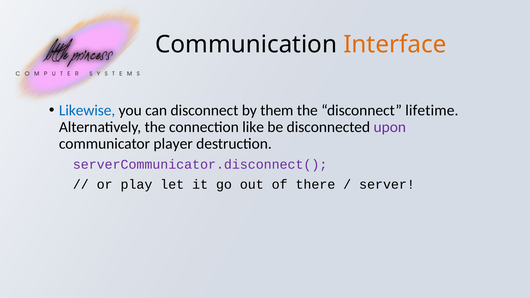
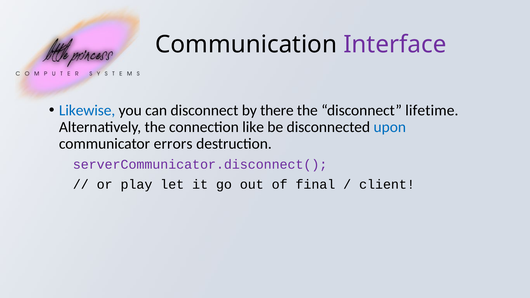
Interface colour: orange -> purple
them: them -> there
upon colour: purple -> blue
player: player -> errors
there: there -> final
server: server -> client
